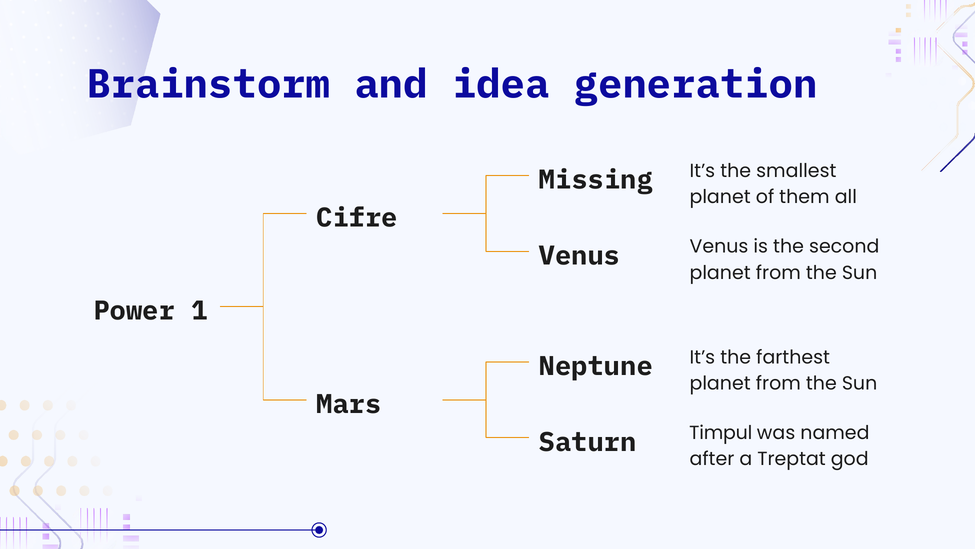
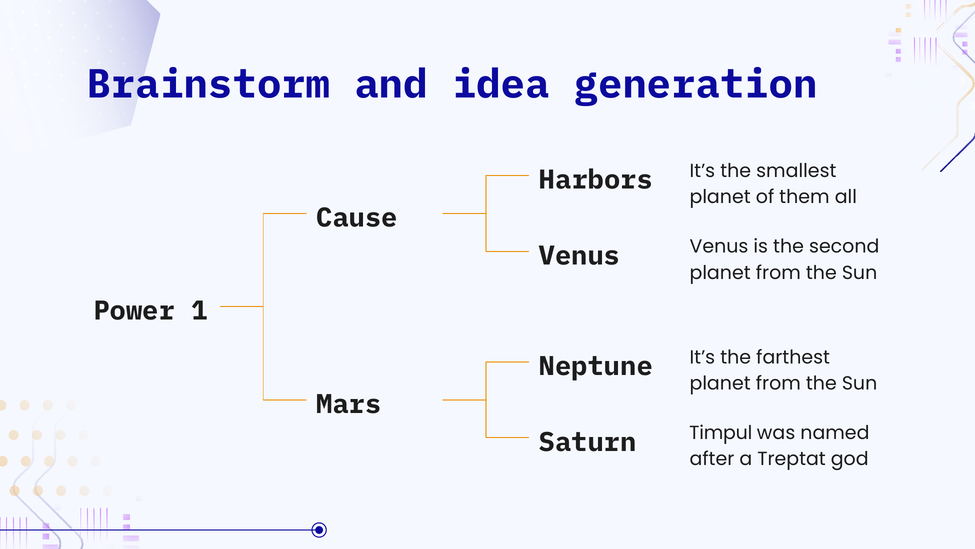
Missing: Missing -> Harbors
Cifre: Cifre -> Cause
